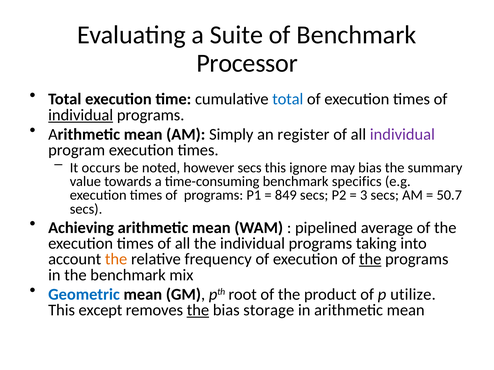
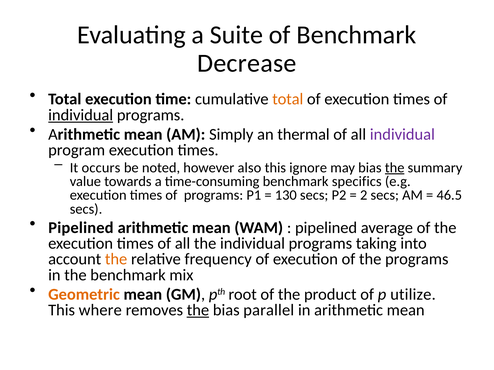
Processor: Processor -> Decrease
total at (288, 99) colour: blue -> orange
register: register -> thermal
however secs: secs -> also
the at (395, 168) underline: none -> present
849: 849 -> 130
3: 3 -> 2
50.7: 50.7 -> 46.5
Achieving at (81, 228): Achieving -> Pipelined
the at (370, 260) underline: present -> none
Geometric colour: blue -> orange
except: except -> where
storage: storage -> parallel
